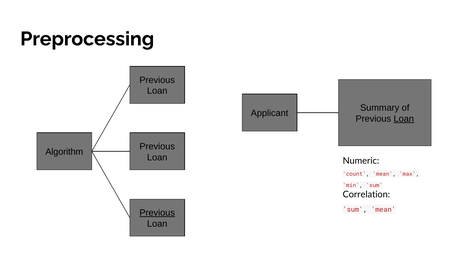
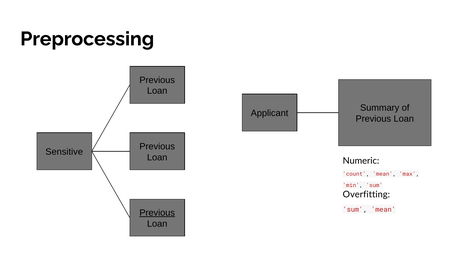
Loan at (404, 119) underline: present -> none
Algorithm: Algorithm -> Sensitive
Correlation: Correlation -> Overfitting
